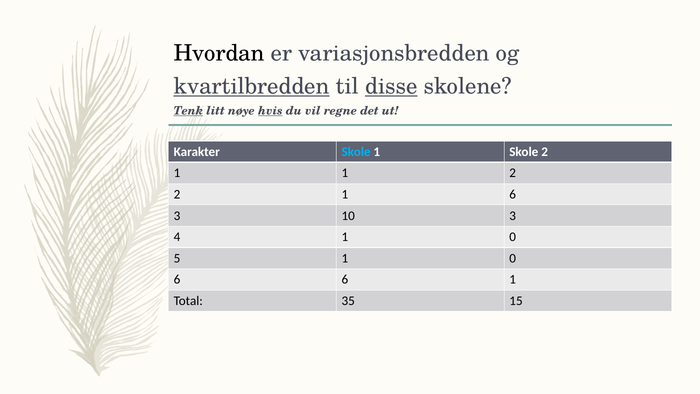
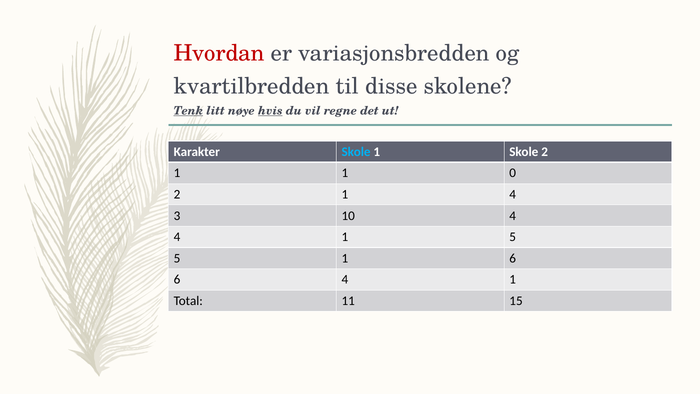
Hvordan colour: black -> red
kvartilbredden underline: present -> none
disse underline: present -> none
1 2: 2 -> 0
1 6: 6 -> 4
10 3: 3 -> 4
4 1 0: 0 -> 5
5 1 0: 0 -> 6
6 6: 6 -> 4
35: 35 -> 11
